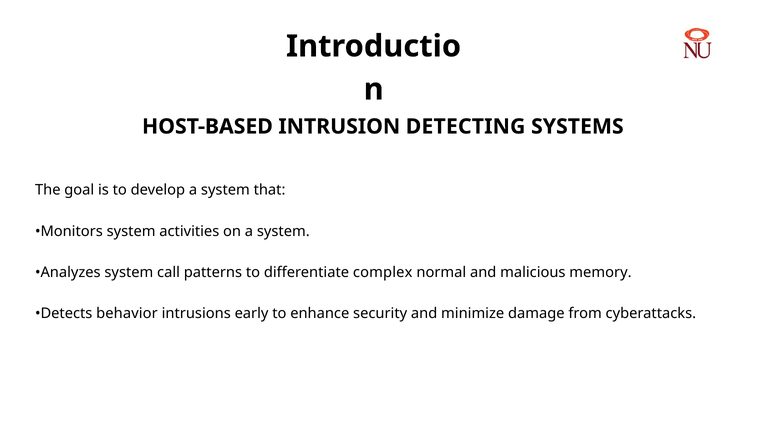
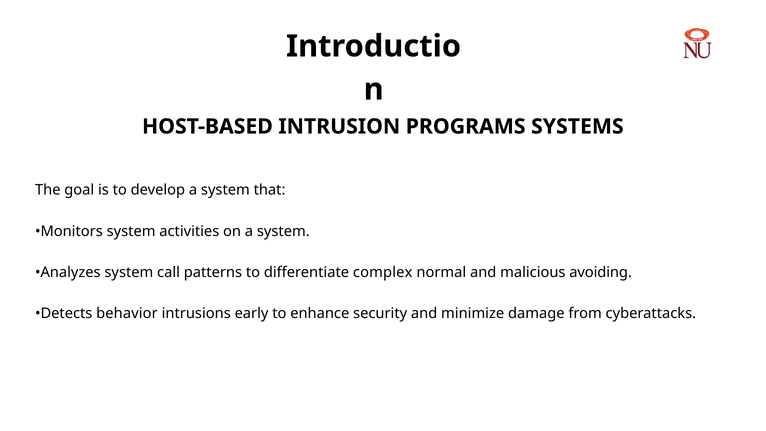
DETECTING: DETECTING -> PROGRAMS
memory: memory -> avoiding
